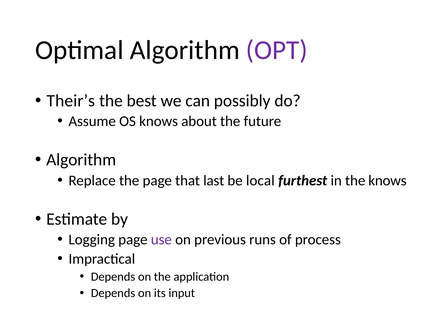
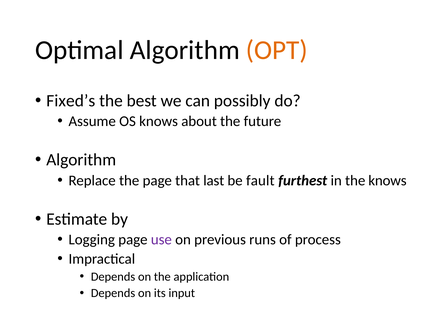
OPT colour: purple -> orange
Their’s: Their’s -> Fixed’s
local: local -> fault
